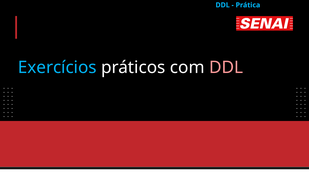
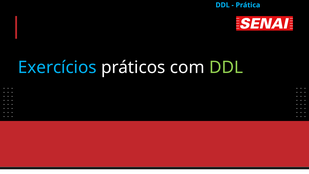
DDL at (226, 68) colour: pink -> light green
